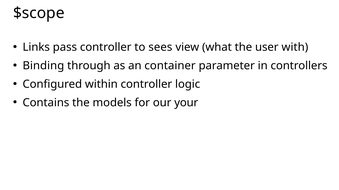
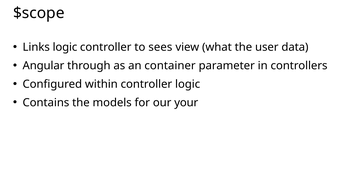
Links pass: pass -> logic
with: with -> data
Binding: Binding -> Angular
